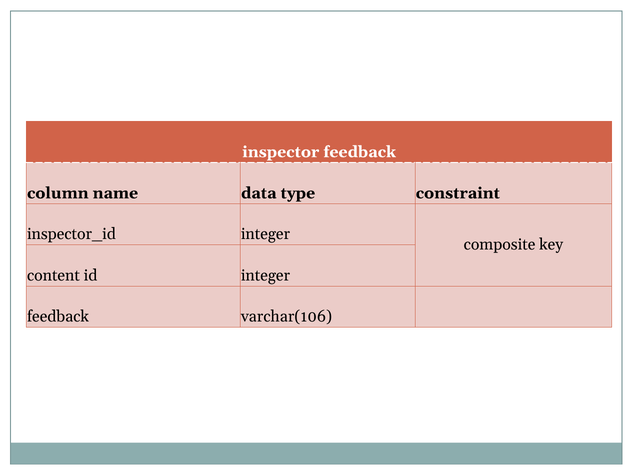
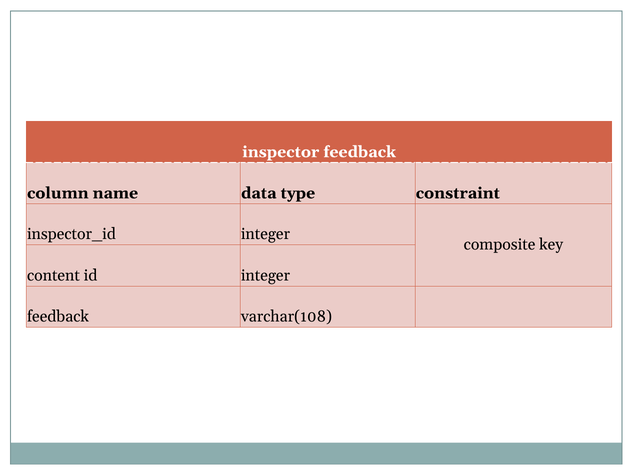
varchar(106: varchar(106 -> varchar(108
